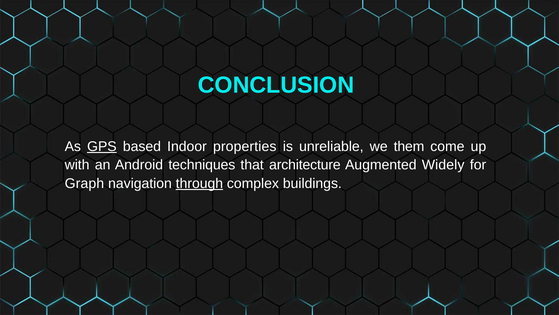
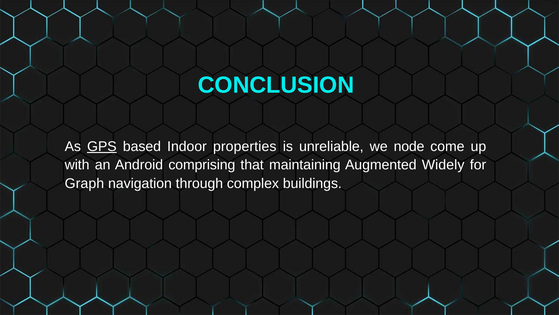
them: them -> node
techniques: techniques -> comprising
architecture: architecture -> maintaining
through underline: present -> none
